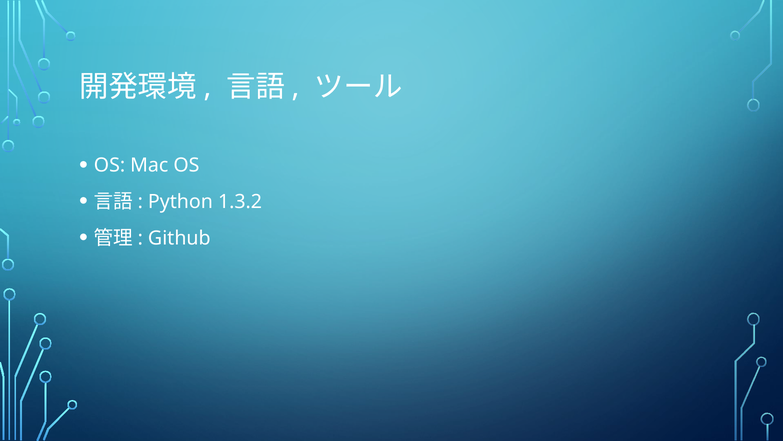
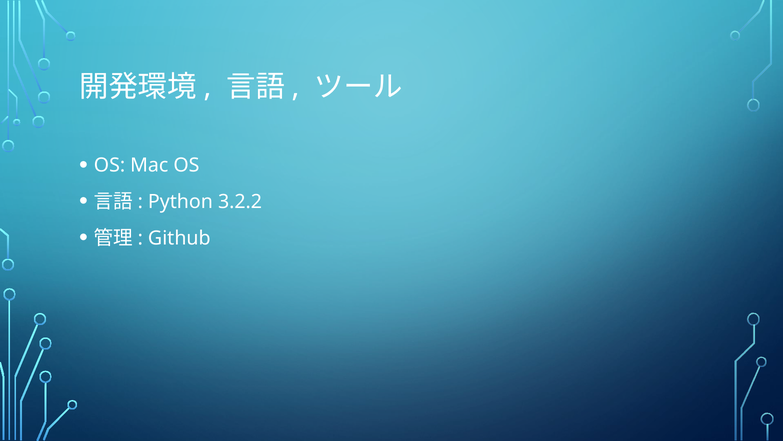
1.3.2: 1.3.2 -> 3.2.2
